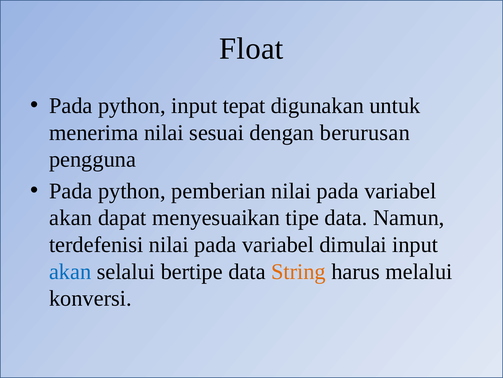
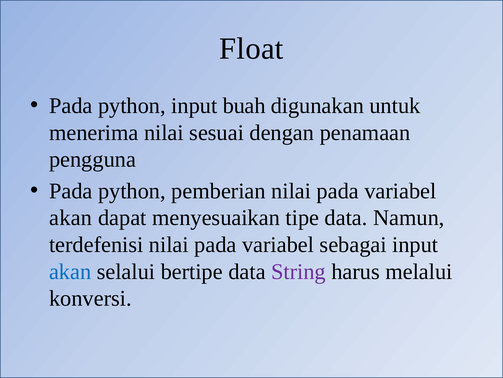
tepat: tepat -> buah
berurusan: berurusan -> penamaan
dimulai: dimulai -> sebagai
String colour: orange -> purple
